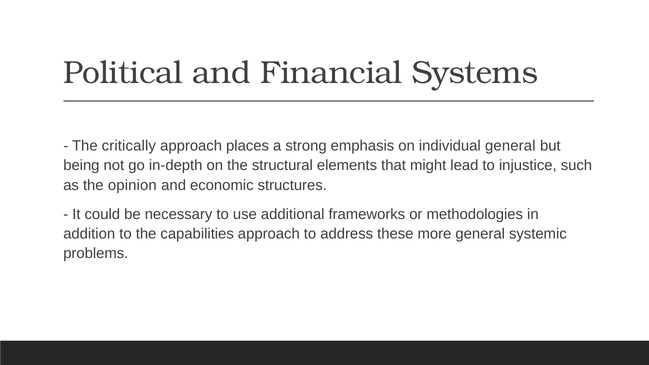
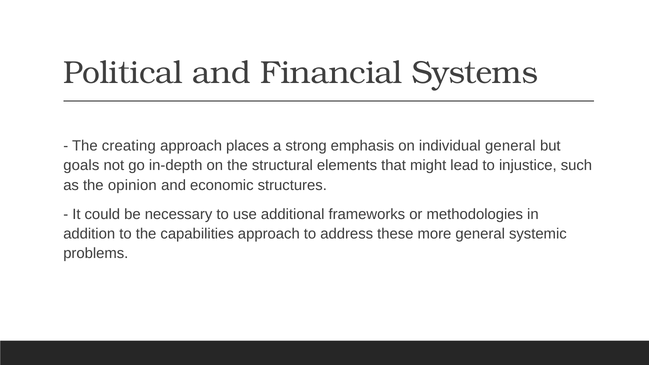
critically: critically -> creating
being: being -> goals
